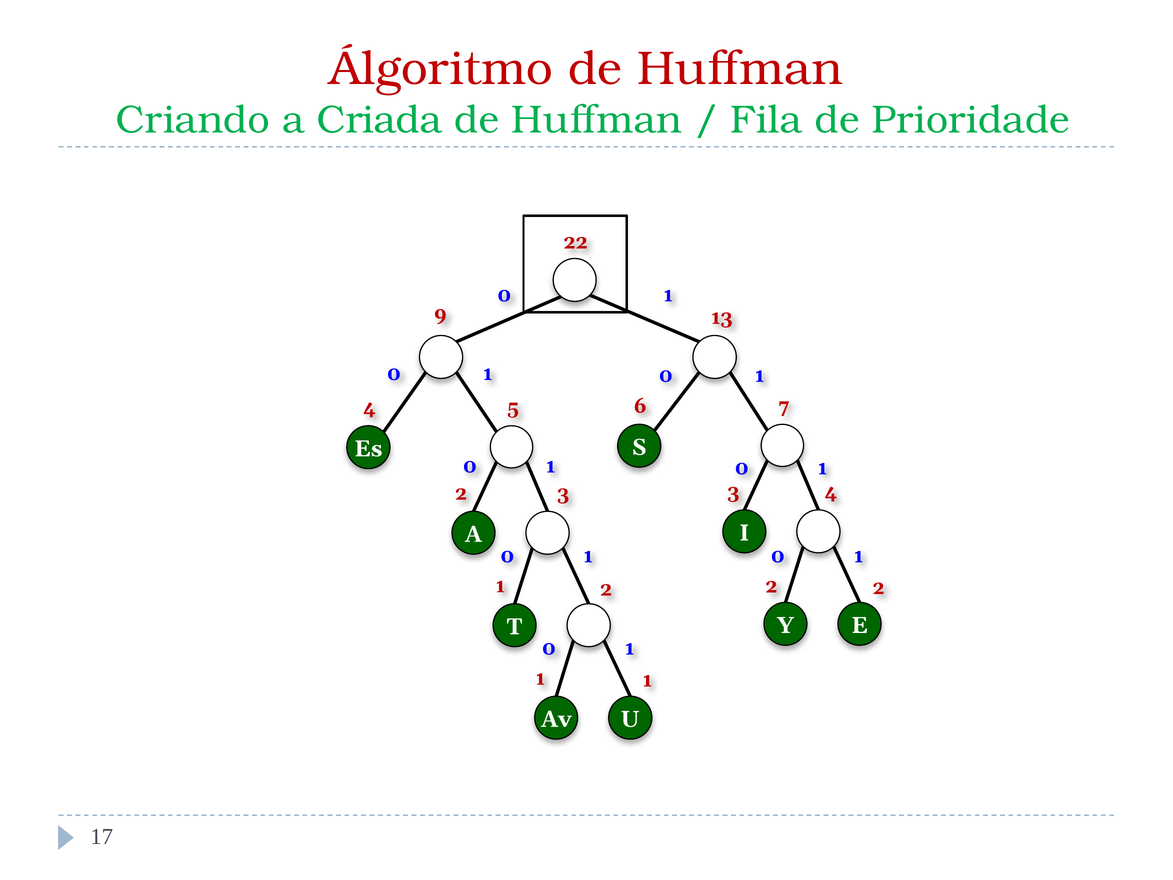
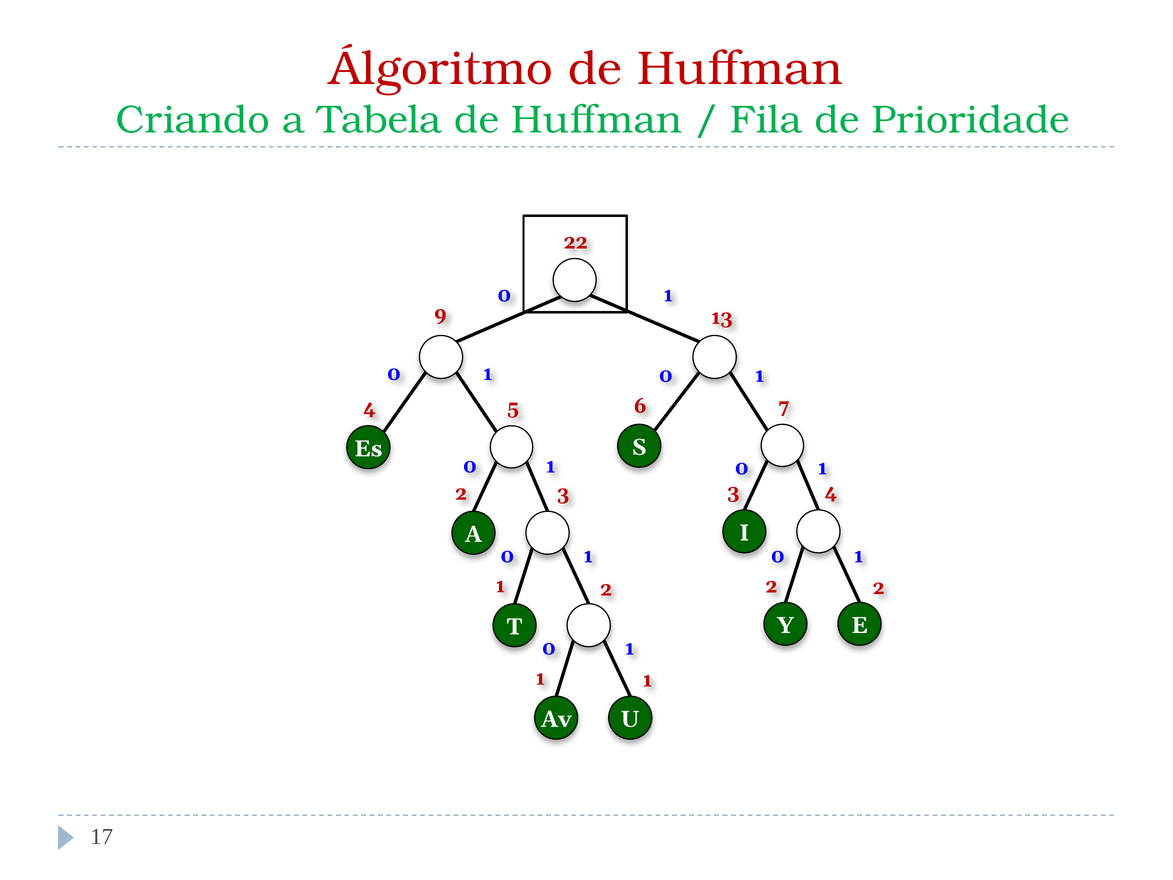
Criada: Criada -> Tabela
